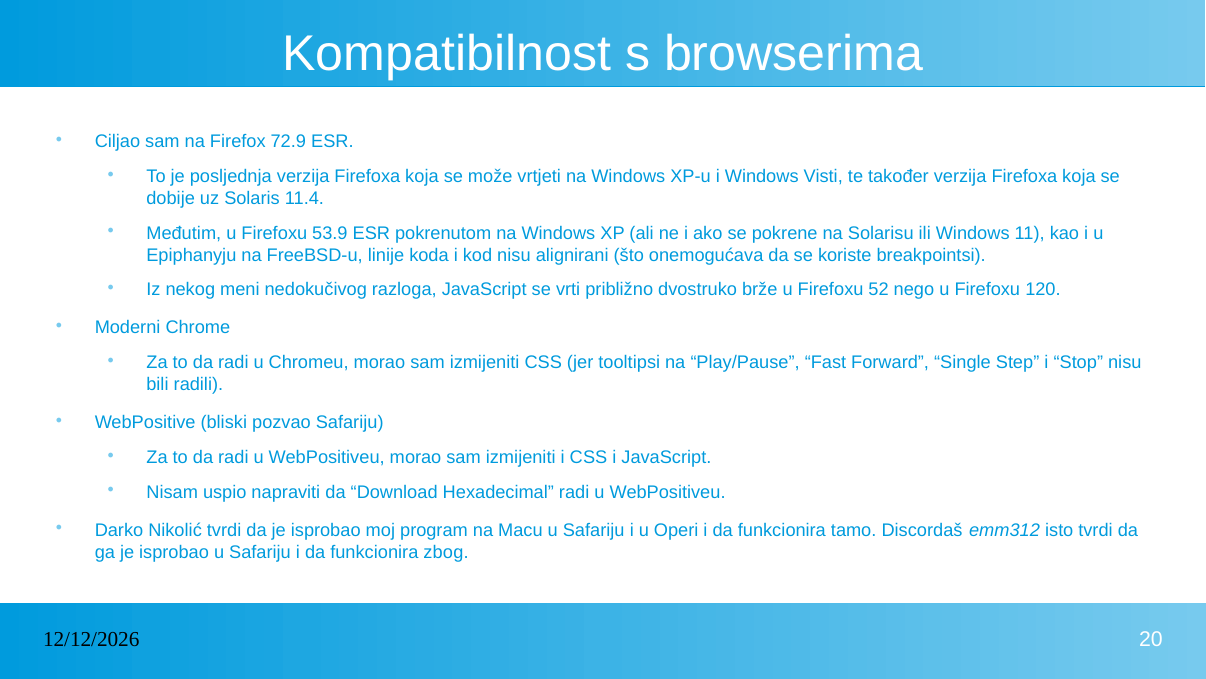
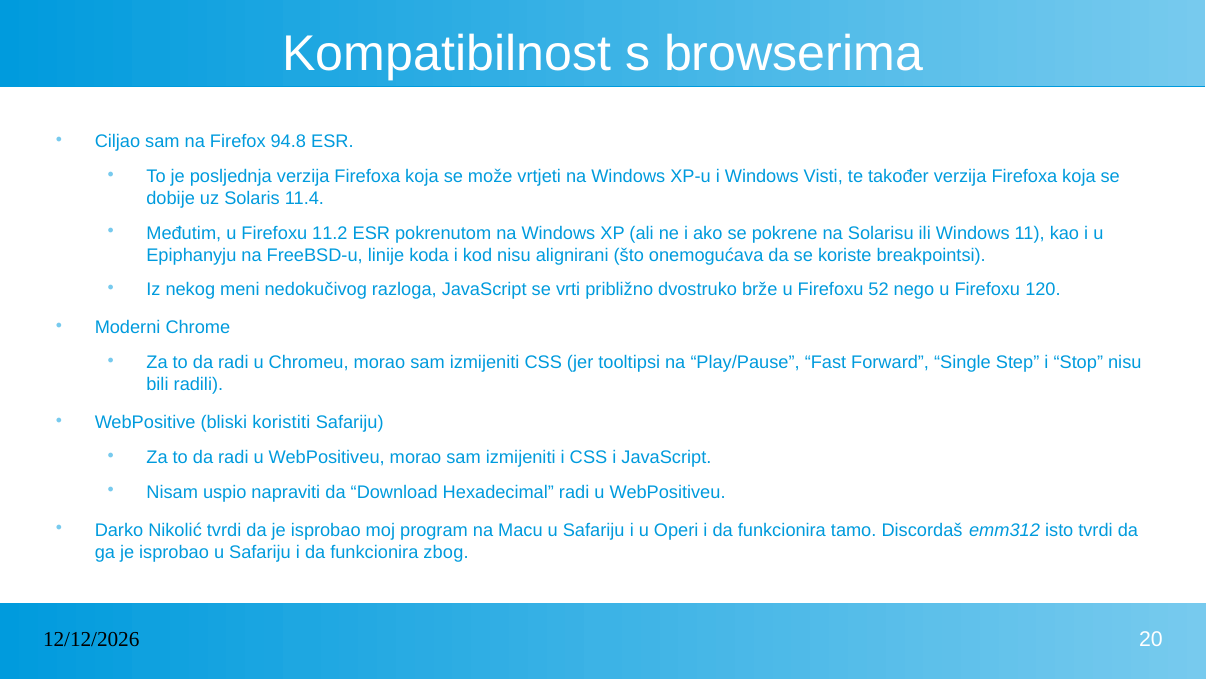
72.9: 72.9 -> 94.8
53.9: 53.9 -> 11.2
pozvao: pozvao -> koristiti
